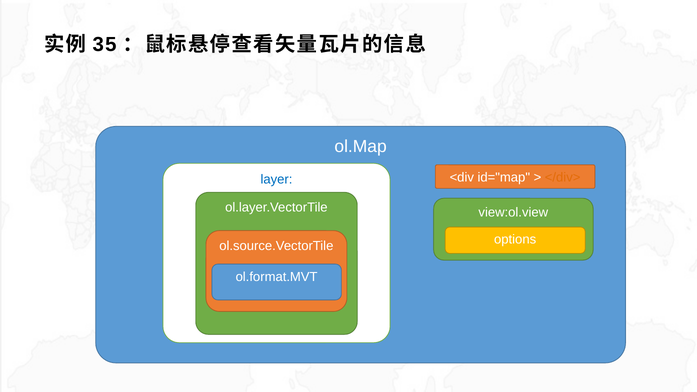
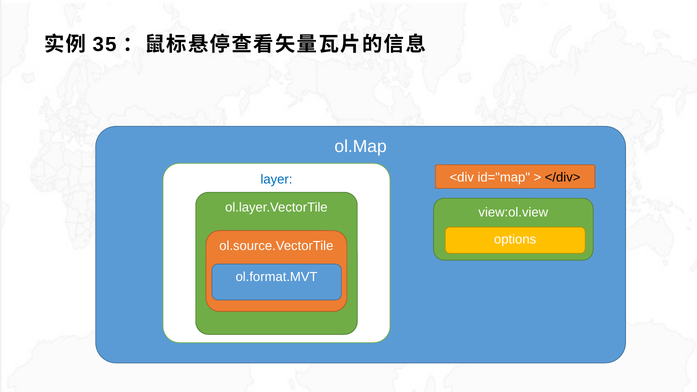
</div> colour: orange -> black
